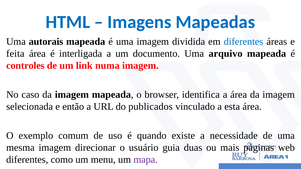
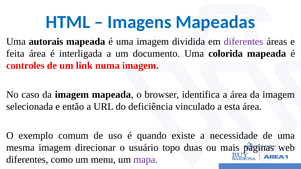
diferentes at (244, 42) colour: blue -> purple
arquivo: arquivo -> colorida
publicados: publicados -> deficiência
guia: guia -> topo
